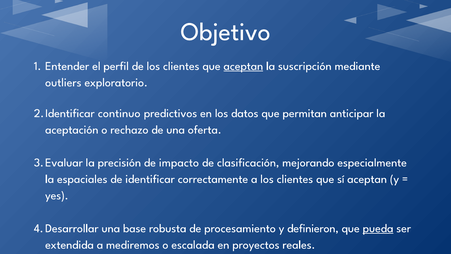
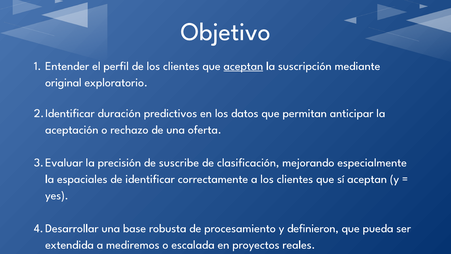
outliers: outliers -> original
continuo: continuo -> duración
impacto: impacto -> suscribe
pueda underline: present -> none
